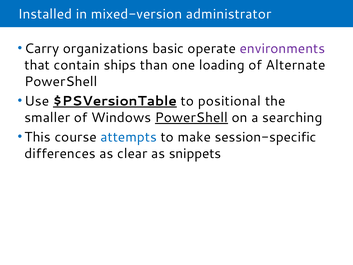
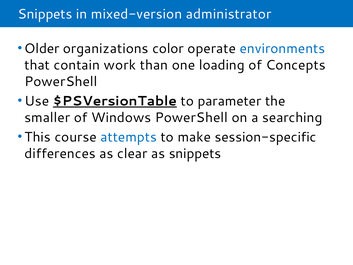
Installed at (45, 14): Installed -> Snippets
Carry: Carry -> Older
basic: basic -> color
environments colour: purple -> blue
ships: ships -> work
Alternate: Alternate -> Concepts
positional: positional -> parameter
PowerShell at (191, 117) underline: present -> none
